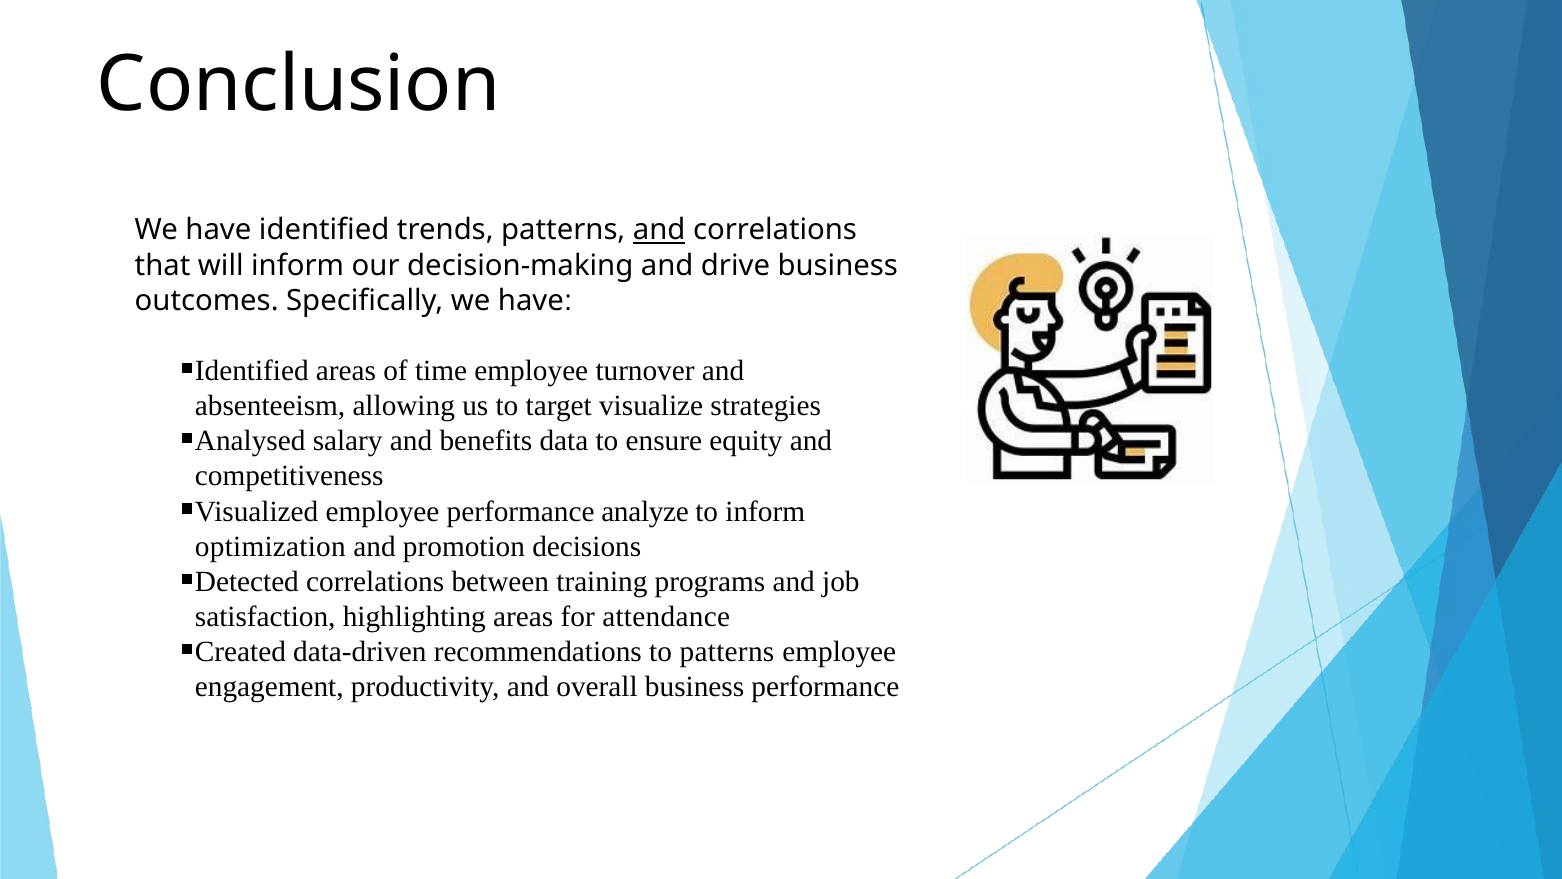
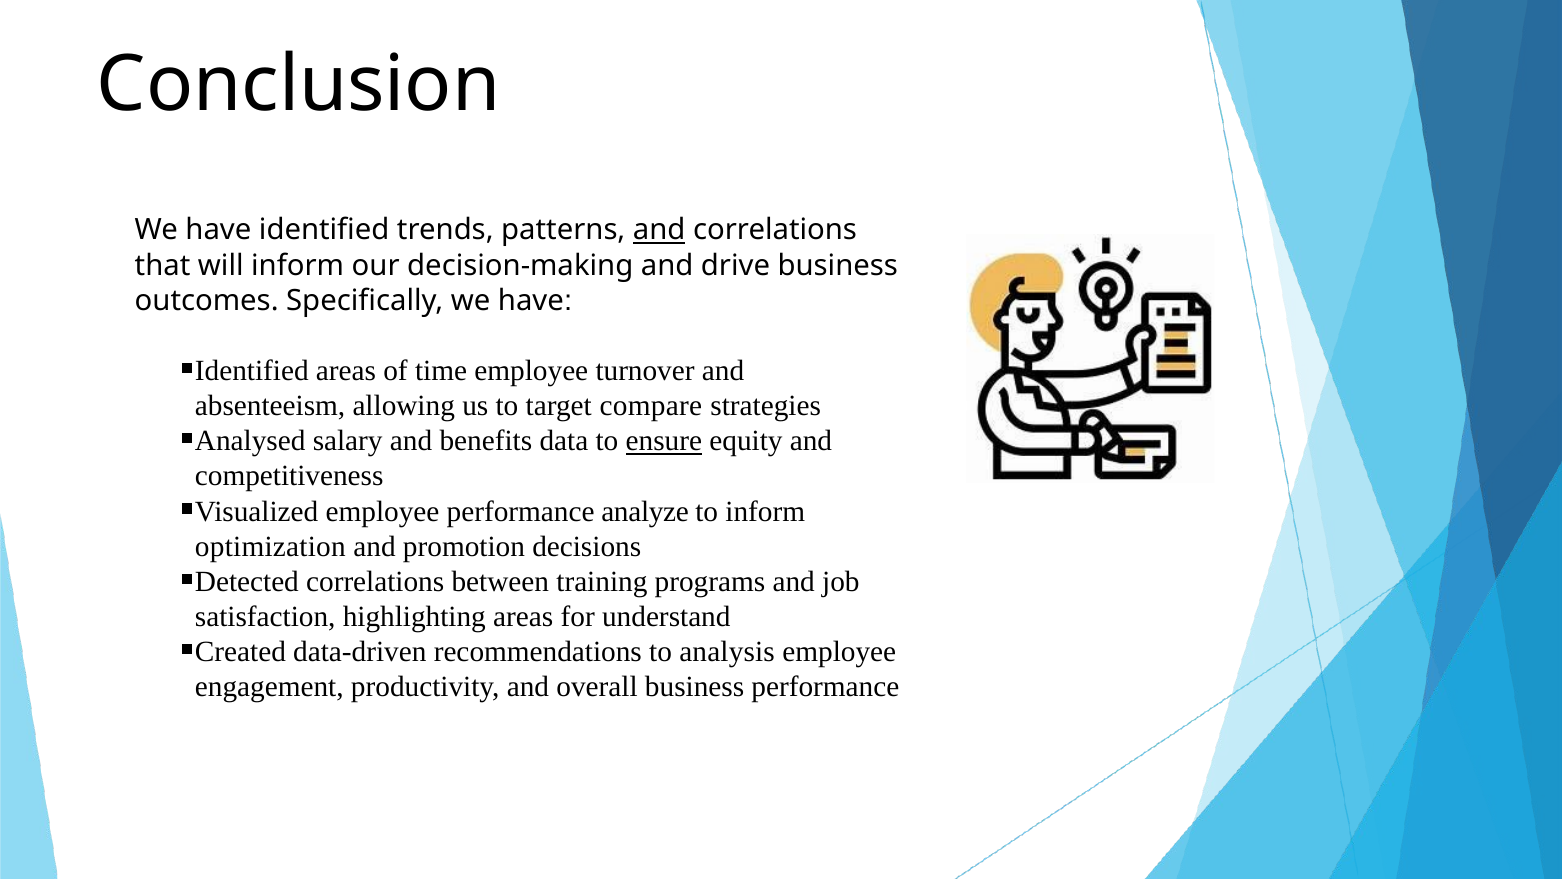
visualize: visualize -> compare
ensure underline: none -> present
attendance: attendance -> understand
to patterns: patterns -> analysis
